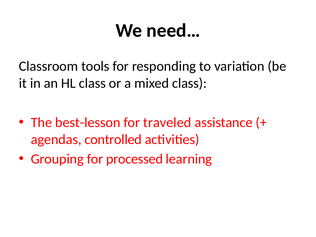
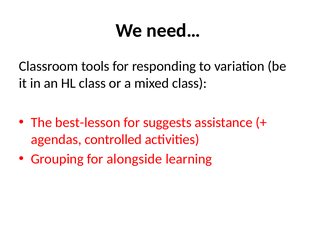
traveled: traveled -> suggests
processed: processed -> alongside
